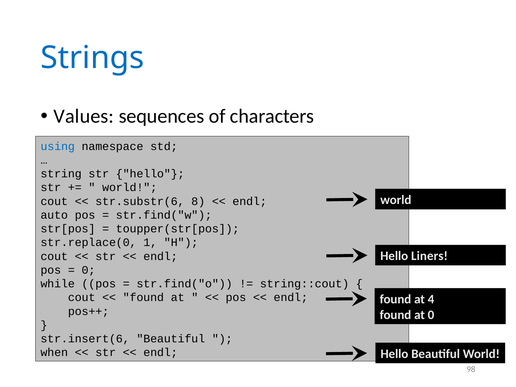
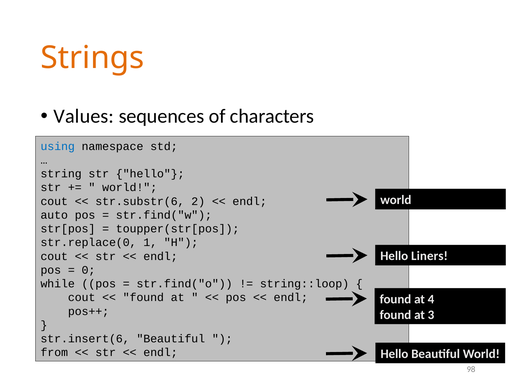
Strings colour: blue -> orange
8: 8 -> 2
string::cout: string::cout -> string::loop
at 0: 0 -> 3
when: when -> from
